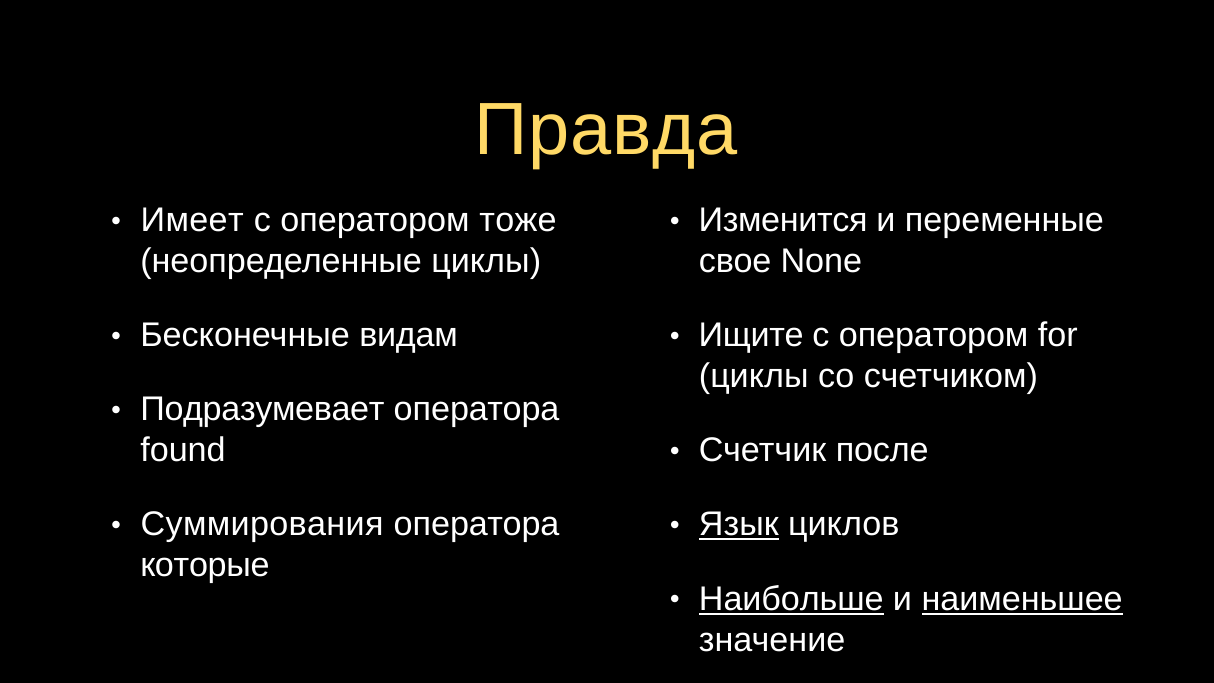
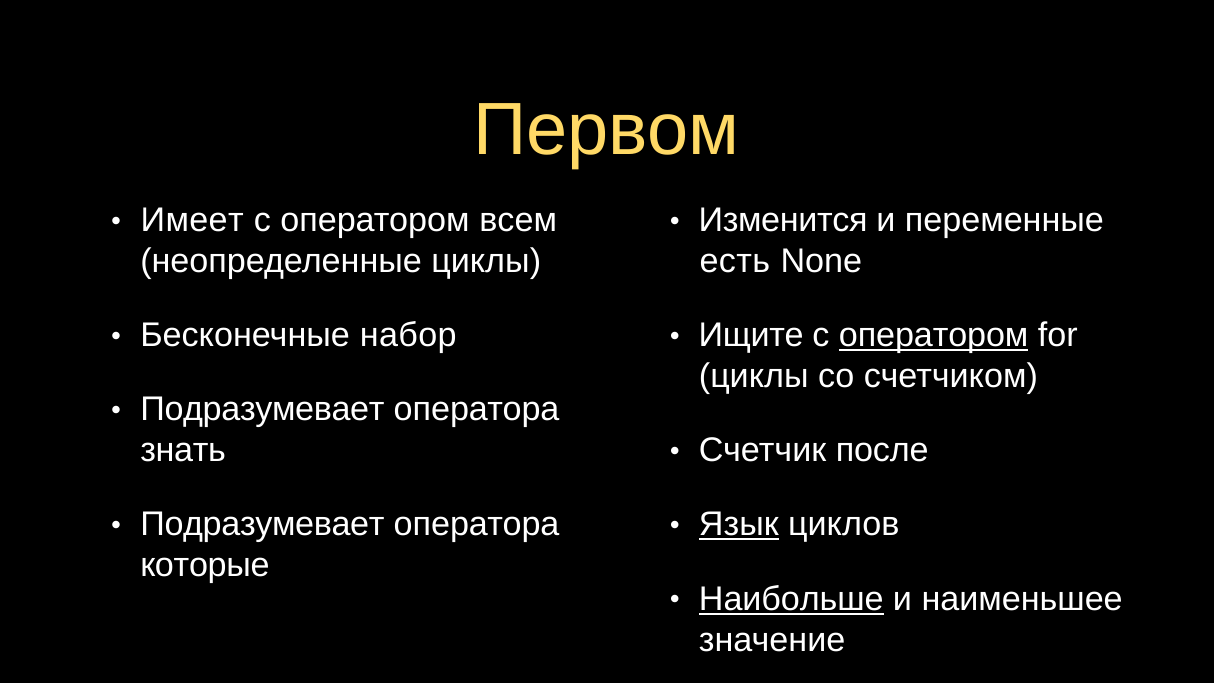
Правда: Правда -> Первом
тоже: тоже -> всем
свое: свое -> есть
видам: видам -> набор
оператором at (934, 335) underline: none -> present
found: found -> знать
Суммирования at (262, 525): Суммирования -> Подразумевает
наименьшее underline: present -> none
